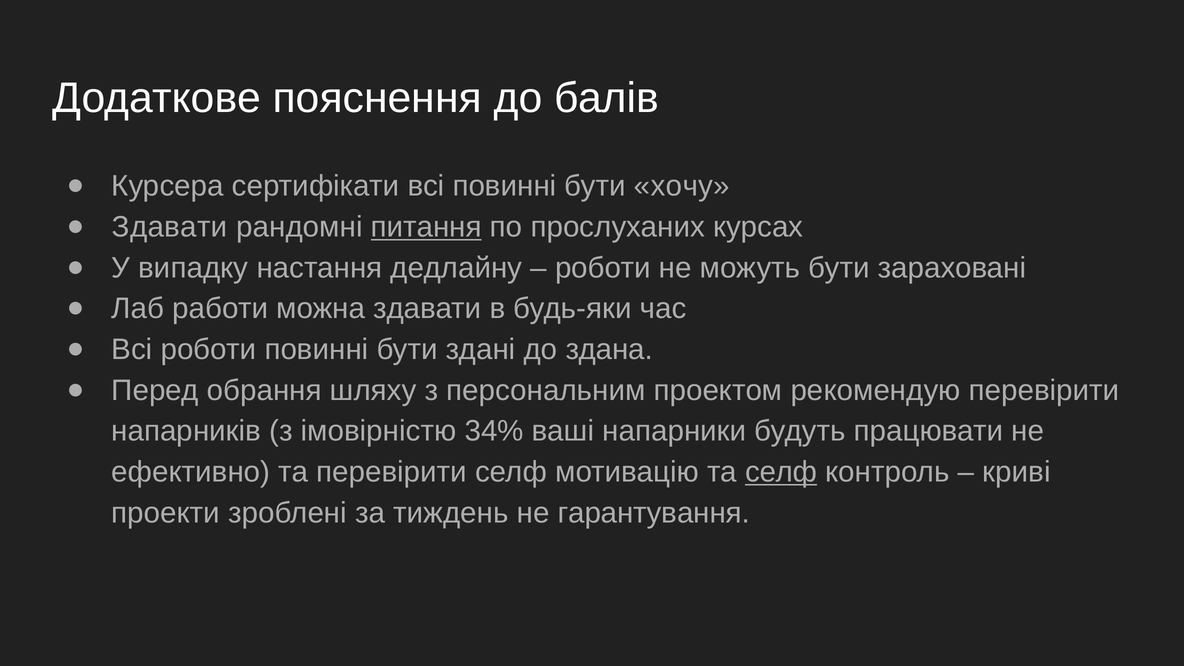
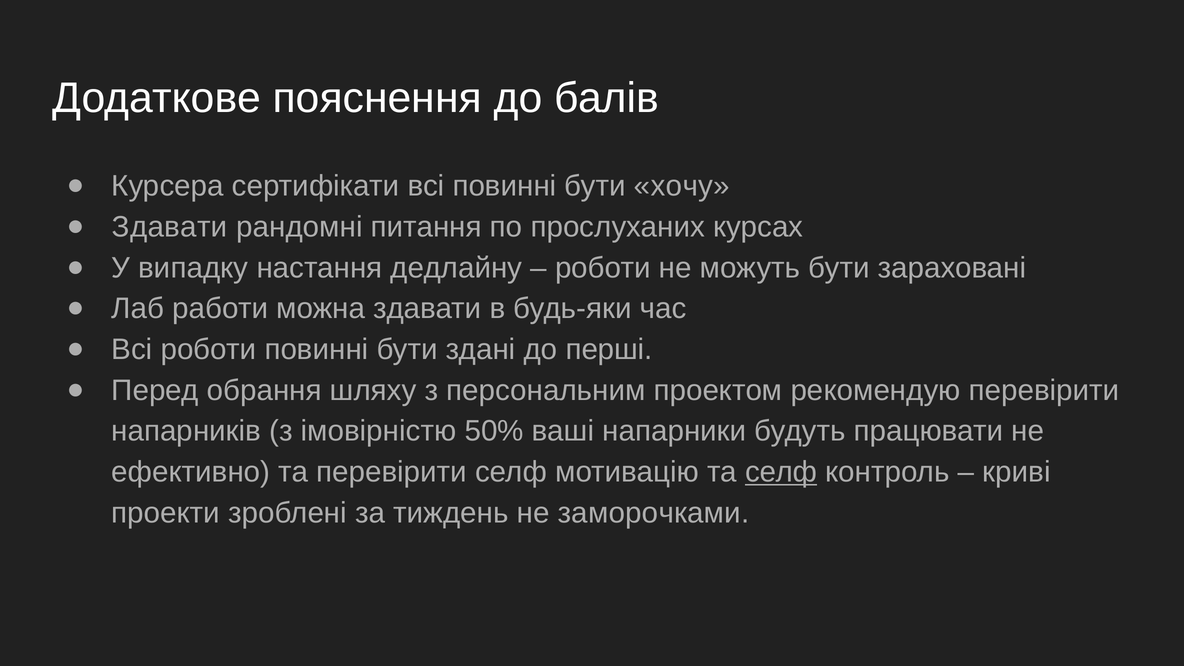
питання underline: present -> none
здана: здана -> перші
34%: 34% -> 50%
гарантування: гарантування -> заморочками
